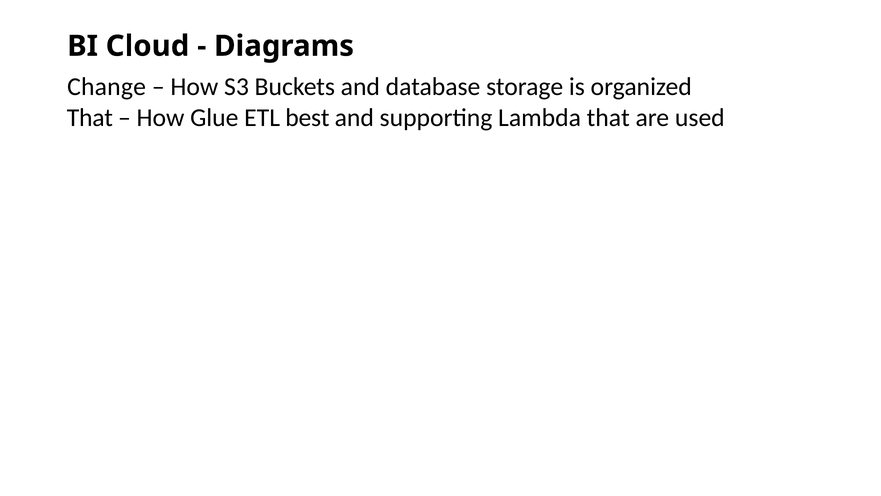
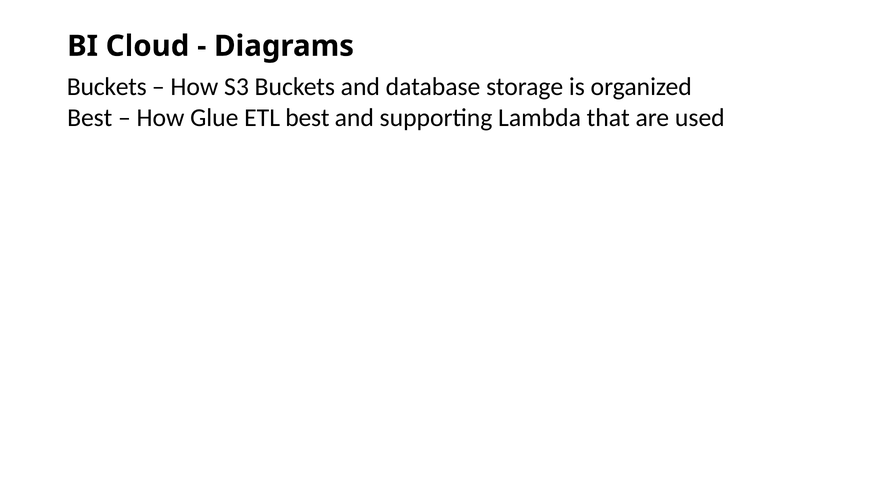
Change at (107, 87): Change -> Buckets
That at (90, 117): That -> Best
